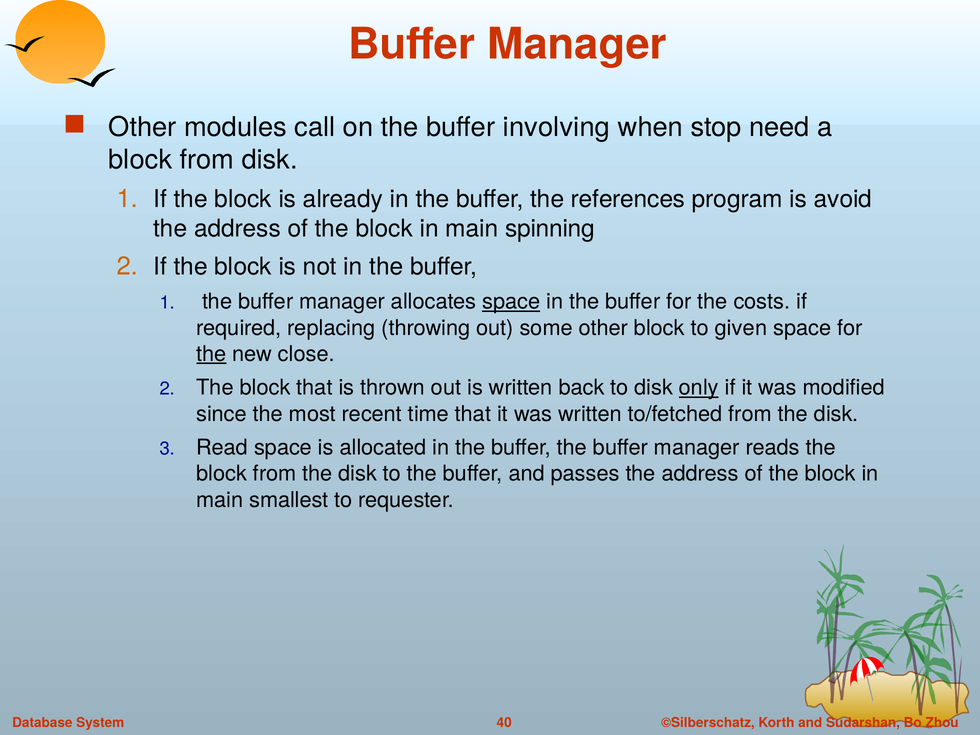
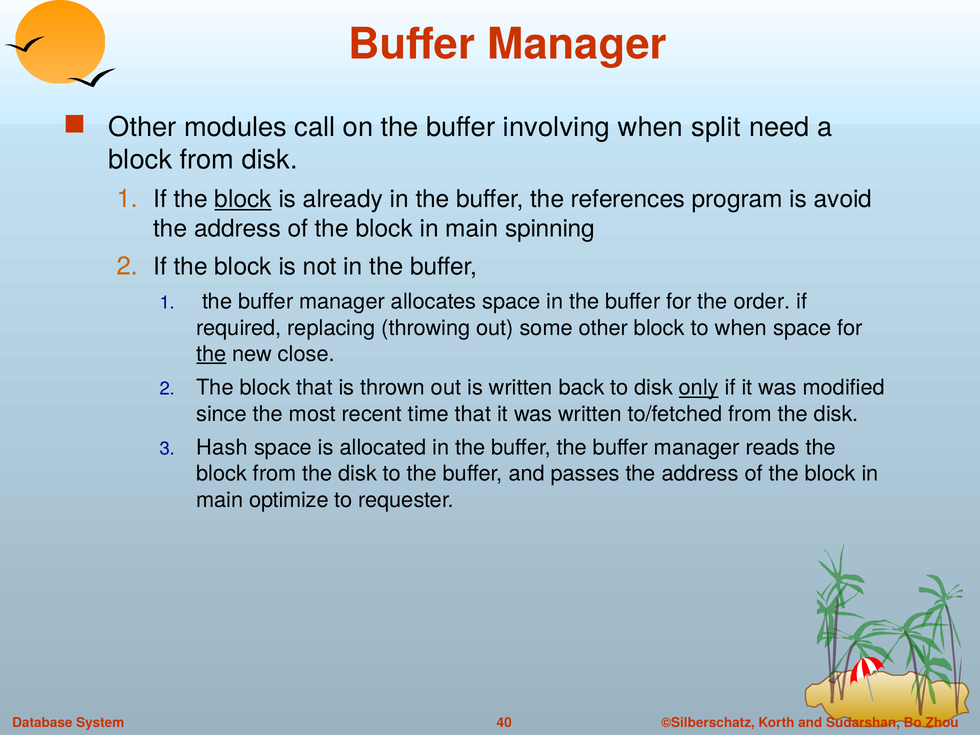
stop: stop -> split
block at (243, 199) underline: none -> present
space at (511, 302) underline: present -> none
costs: costs -> order
to given: given -> when
Read: Read -> Hash
smallest: smallest -> optimize
